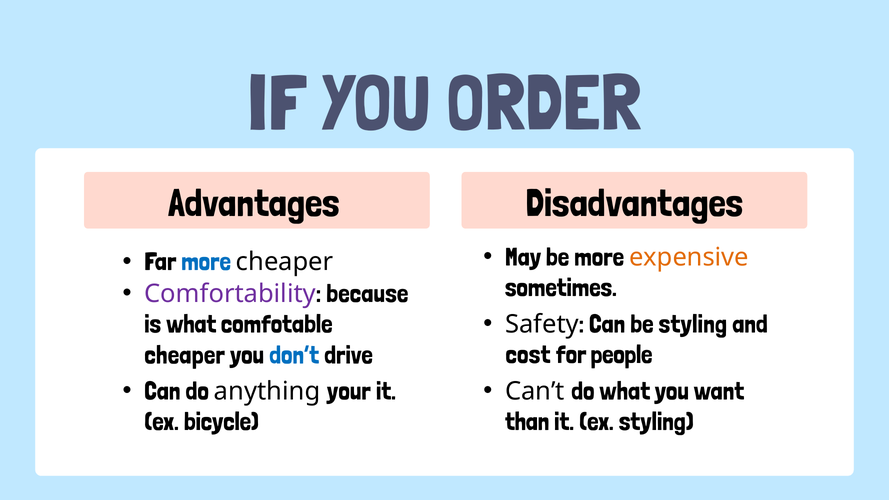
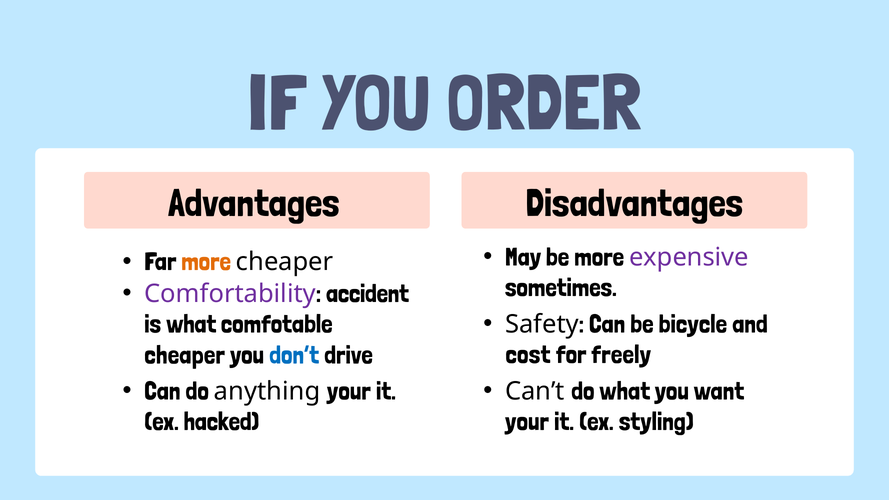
expensive colour: orange -> purple
more at (206, 262) colour: blue -> orange
because: because -> accident
be styling: styling -> bicycle
people: people -> freely
than at (527, 422): than -> your
bicycle: bicycle -> hacked
